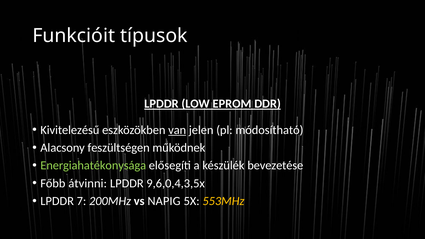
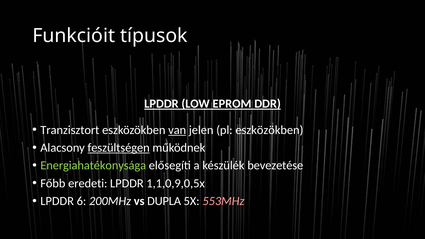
Kivitelezésű: Kivitelezésű -> Tranzisztort
pl módosítható: módosítható -> eszközökben
feszültségen underline: none -> present
átvinni: átvinni -> eredeti
9,6,0,4,3,5x: 9,6,0,4,3,5x -> 1,1,0,9,0,5x
7: 7 -> 6
NAPIG: NAPIG -> DUPLA
553MHz colour: yellow -> pink
